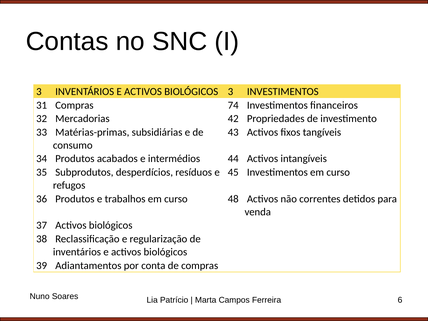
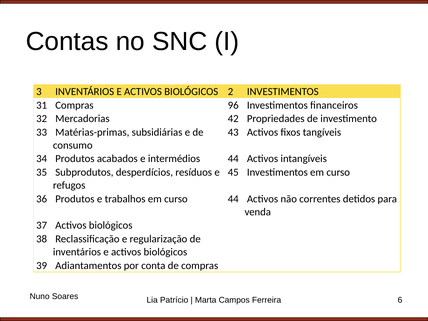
BIOLÓGICOS 3: 3 -> 2
74: 74 -> 96
curso 48: 48 -> 44
